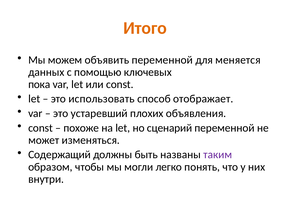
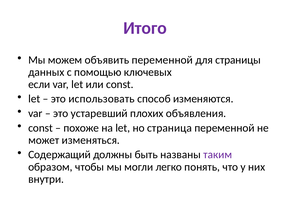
Итого colour: orange -> purple
меняется: меняется -> страницы
пока: пока -> если
отображает: отображает -> изменяются
сценарий: сценарий -> страница
